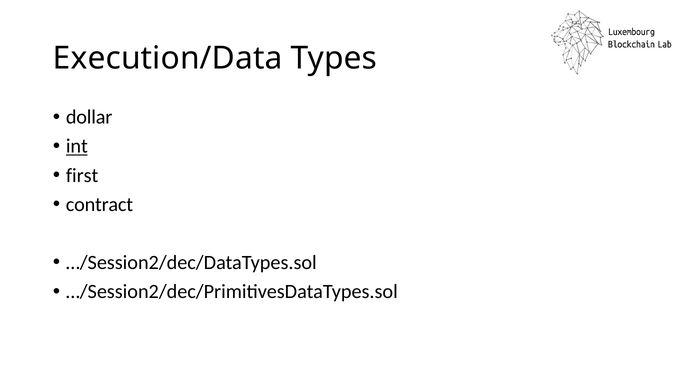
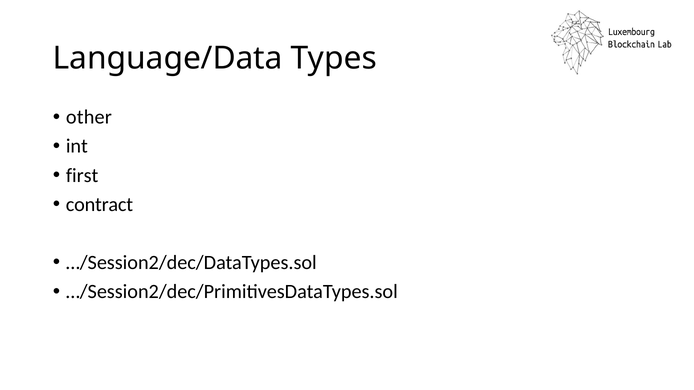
Execution/Data: Execution/Data -> Language/Data
dollar: dollar -> other
int underline: present -> none
